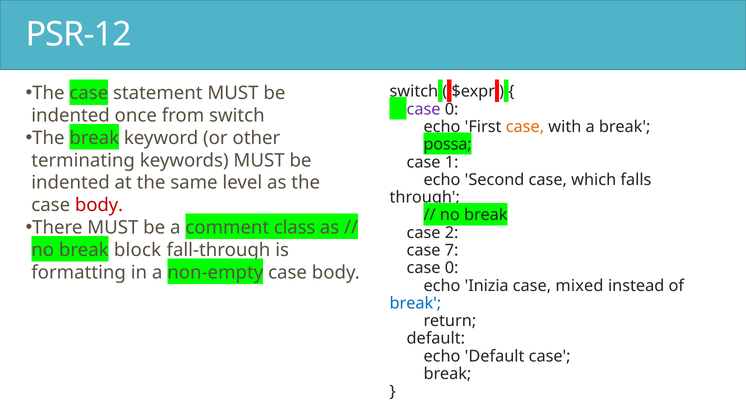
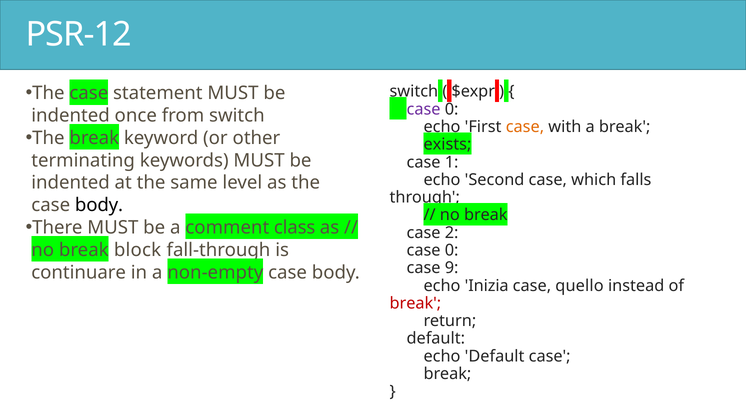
possa: possa -> exists
body at (99, 205) colour: red -> black
7 at (452, 250): 7 -> 0
0 at (452, 268): 0 -> 9
formatting: formatting -> continuare
mixed: mixed -> quello
break at (415, 303) colour: blue -> red
